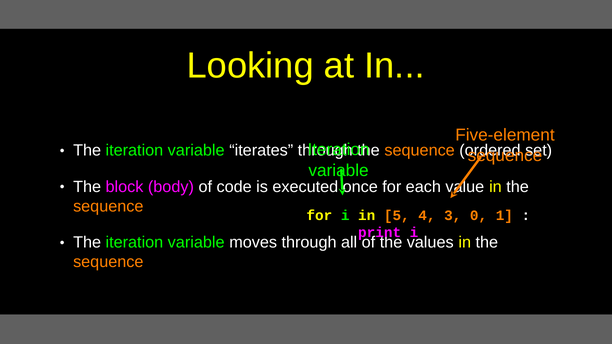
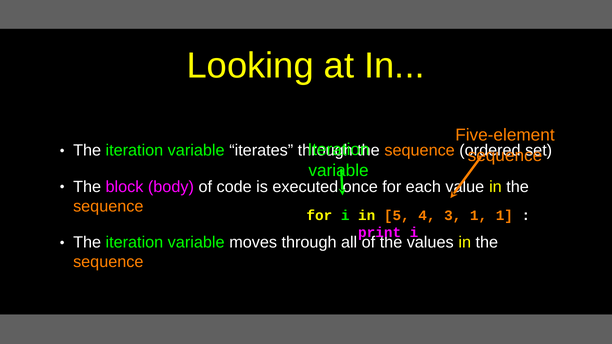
3 0: 0 -> 1
